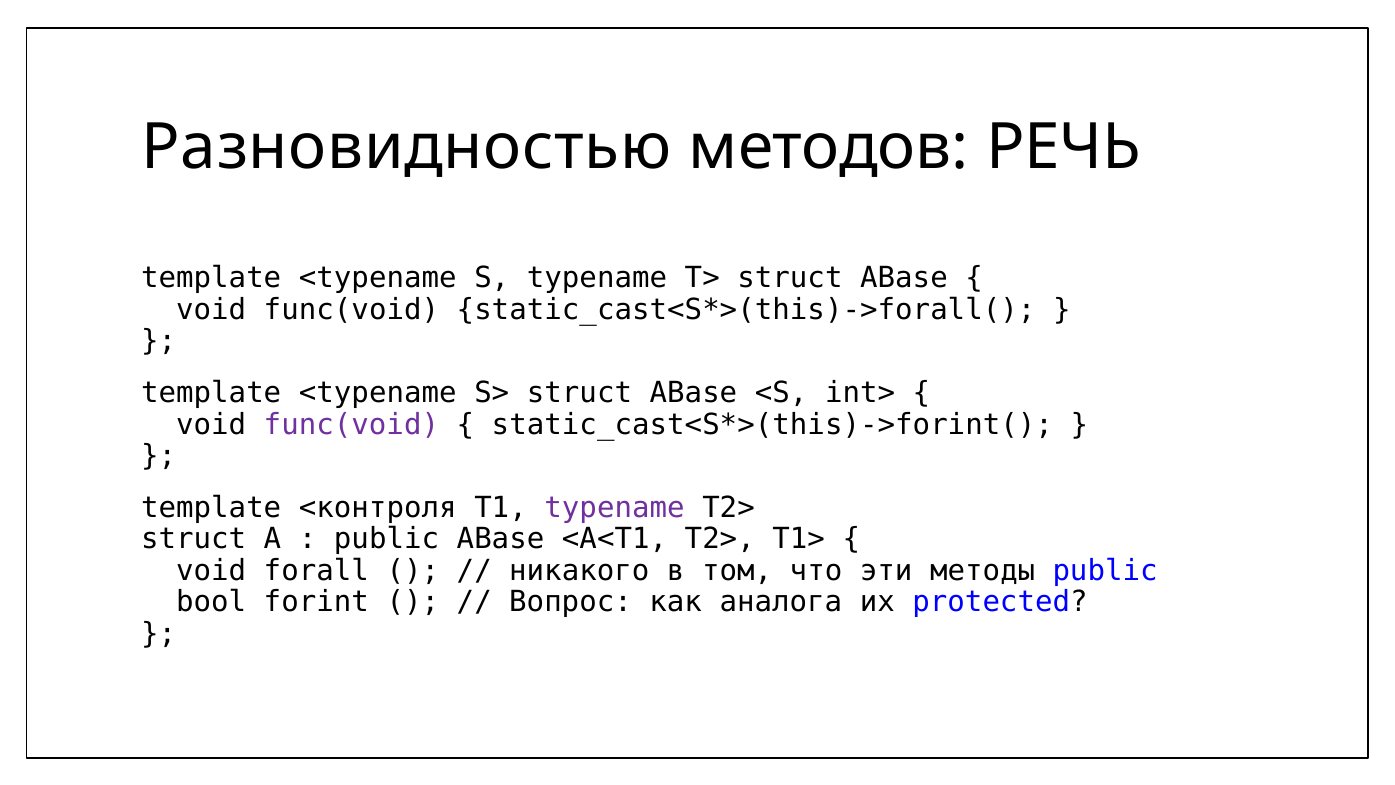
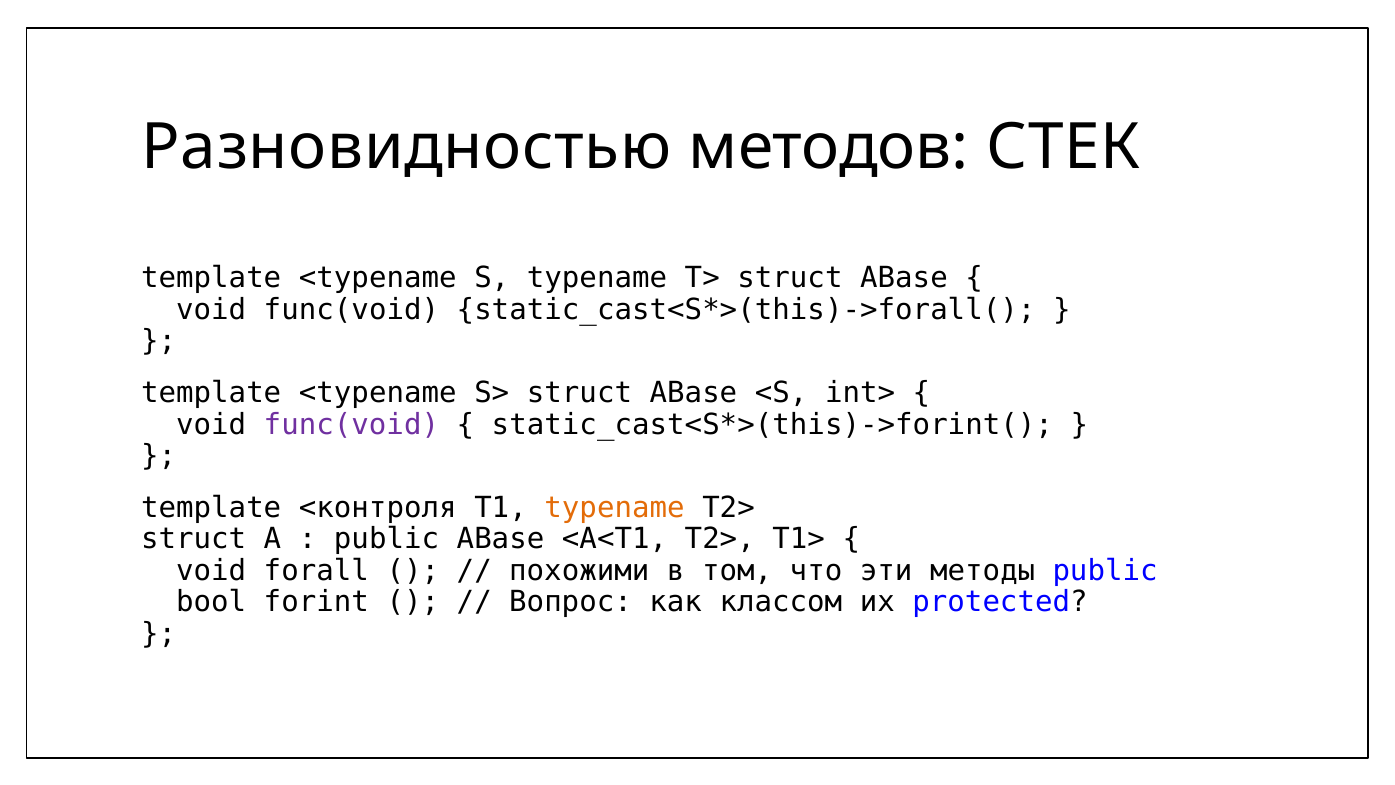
РЕЧЬ: РЕЧЬ -> СТЕК
typename at (615, 507) colour: purple -> orange
никакого: никакого -> похожими
аналога: аналога -> классом
